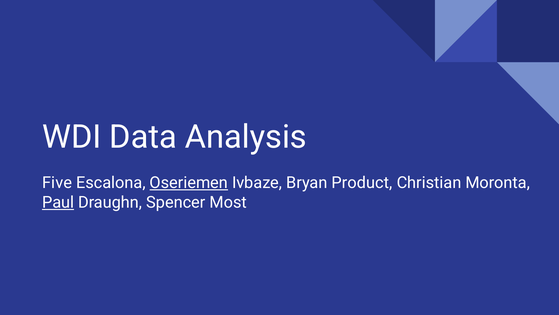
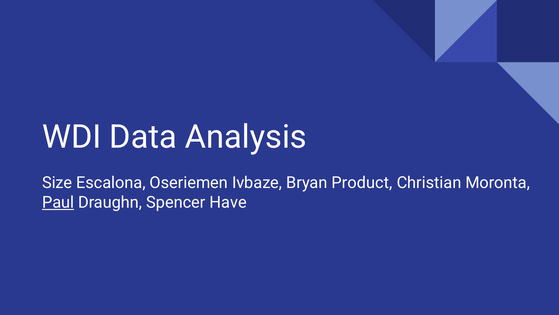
Five: Five -> Size
Oseriemen underline: present -> none
Most: Most -> Have
